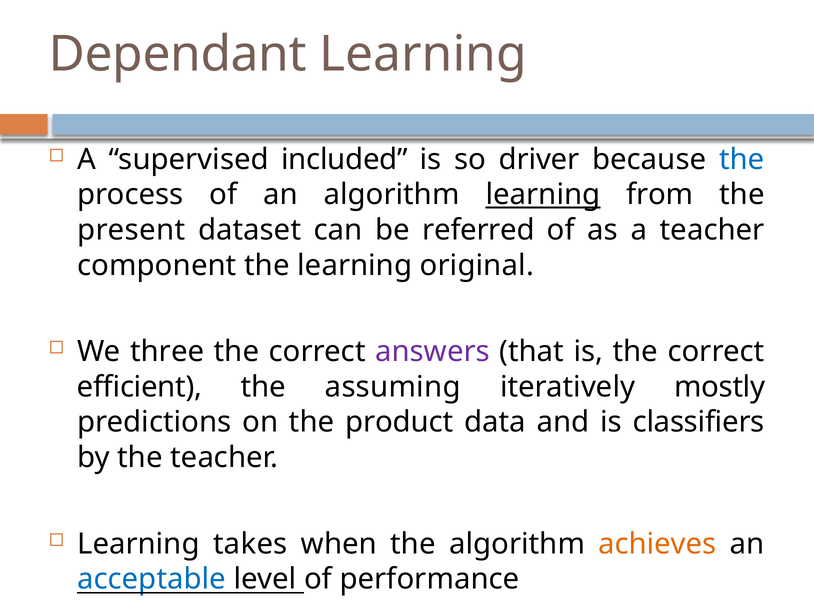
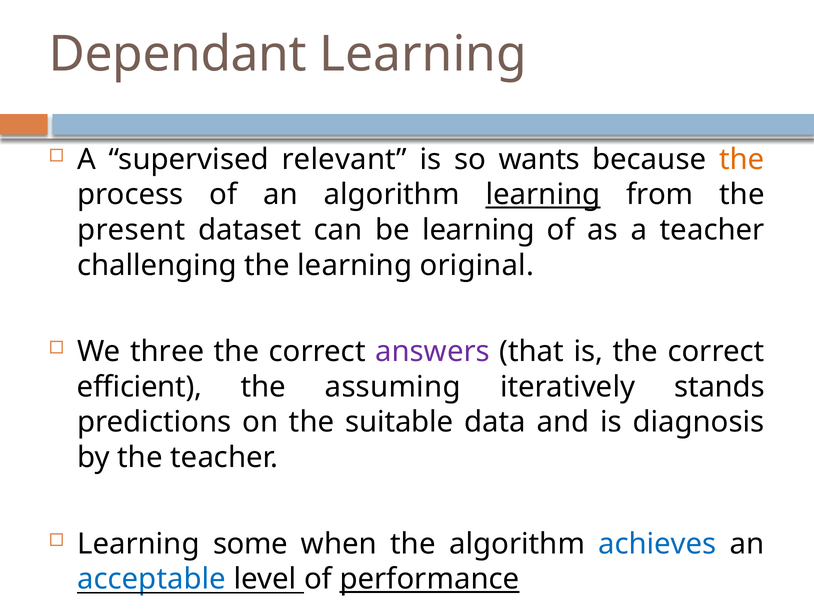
included: included -> relevant
driver: driver -> wants
the at (742, 159) colour: blue -> orange
be referred: referred -> learning
component: component -> challenging
mostly: mostly -> stands
product: product -> suitable
classifiers: classifiers -> diagnosis
takes: takes -> some
achieves colour: orange -> blue
performance underline: none -> present
